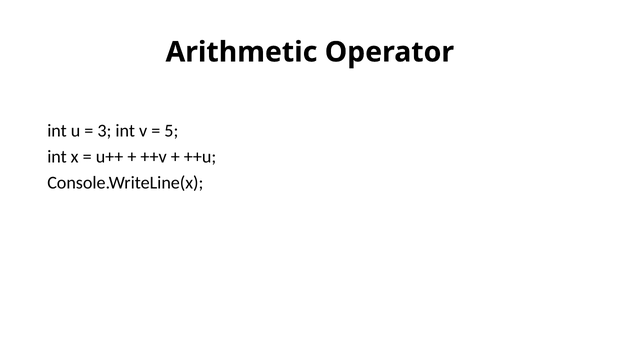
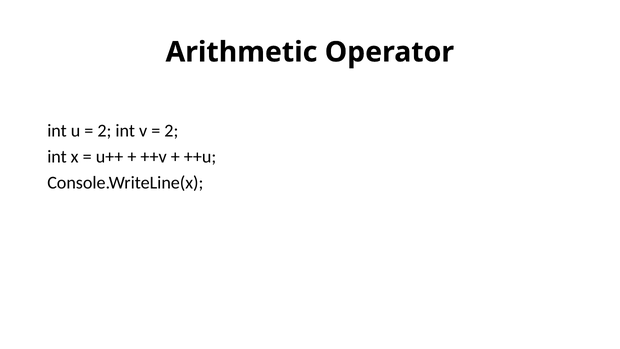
3 at (104, 131): 3 -> 2
5 at (171, 131): 5 -> 2
